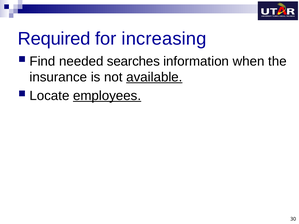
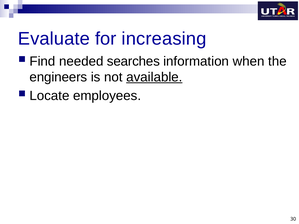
Required: Required -> Evaluate
insurance: insurance -> engineers
employees underline: present -> none
